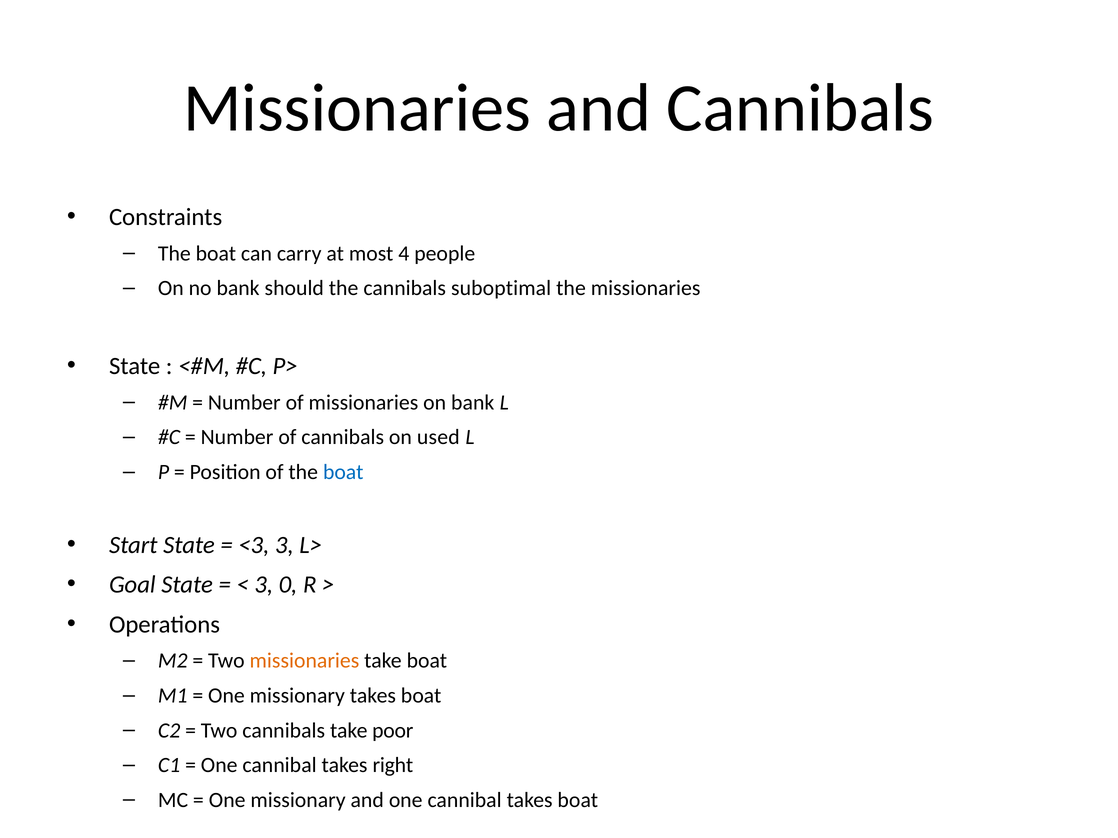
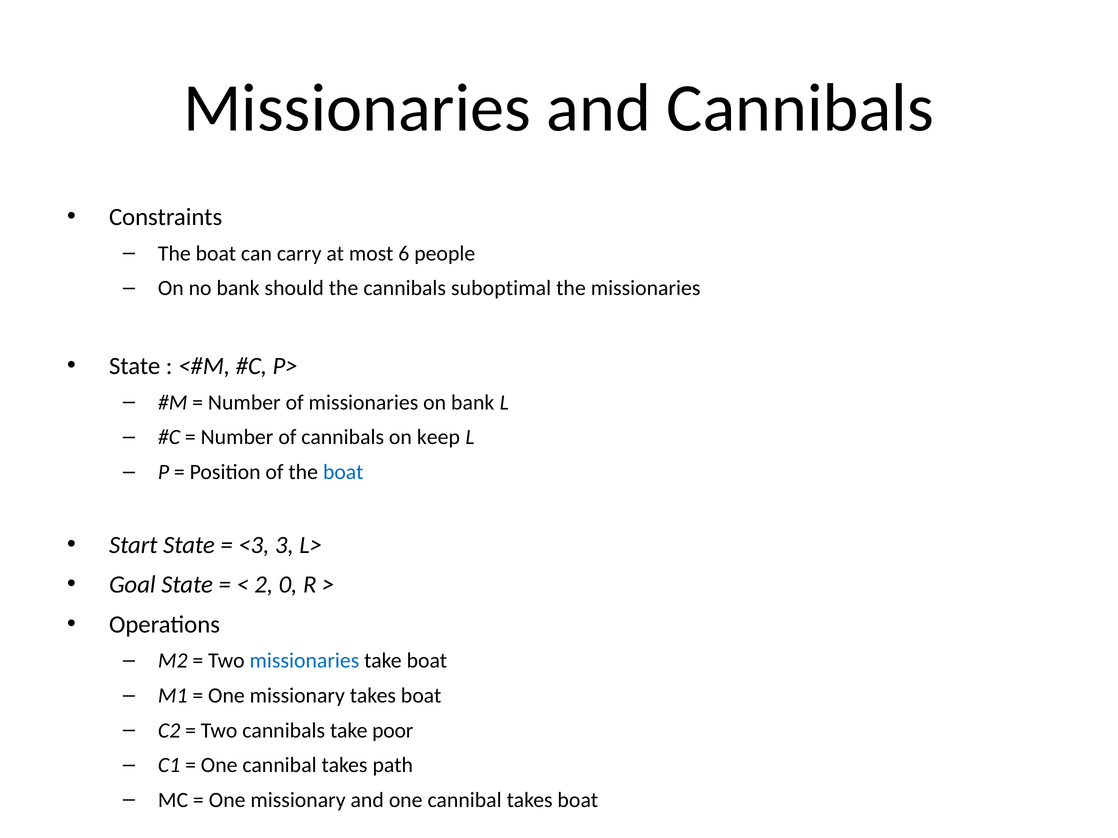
4: 4 -> 6
used: used -> keep
3 at (264, 585): 3 -> 2
missionaries at (304, 661) colour: orange -> blue
right: right -> path
